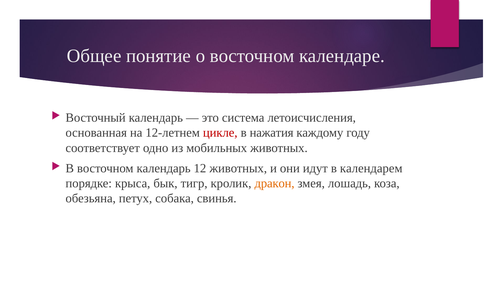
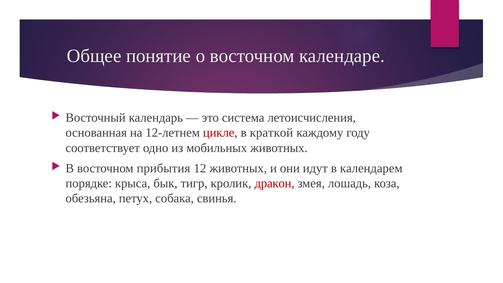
нажатия: нажатия -> краткой
восточном календарь: календарь -> прибытия
дракон colour: orange -> red
